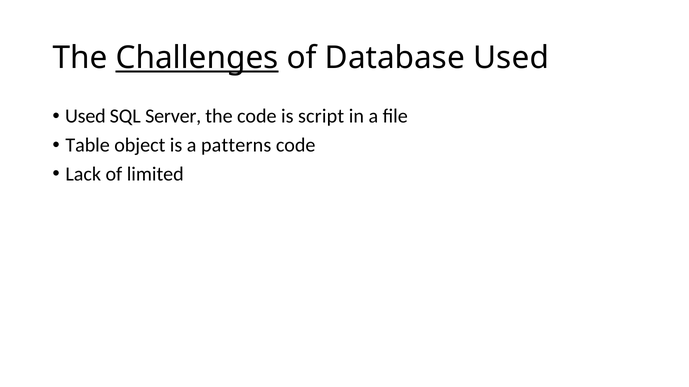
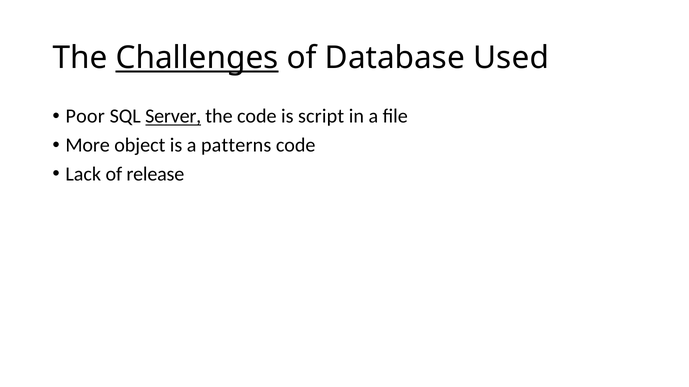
Used at (85, 116): Used -> Poor
Server underline: none -> present
Table: Table -> More
limited: limited -> release
